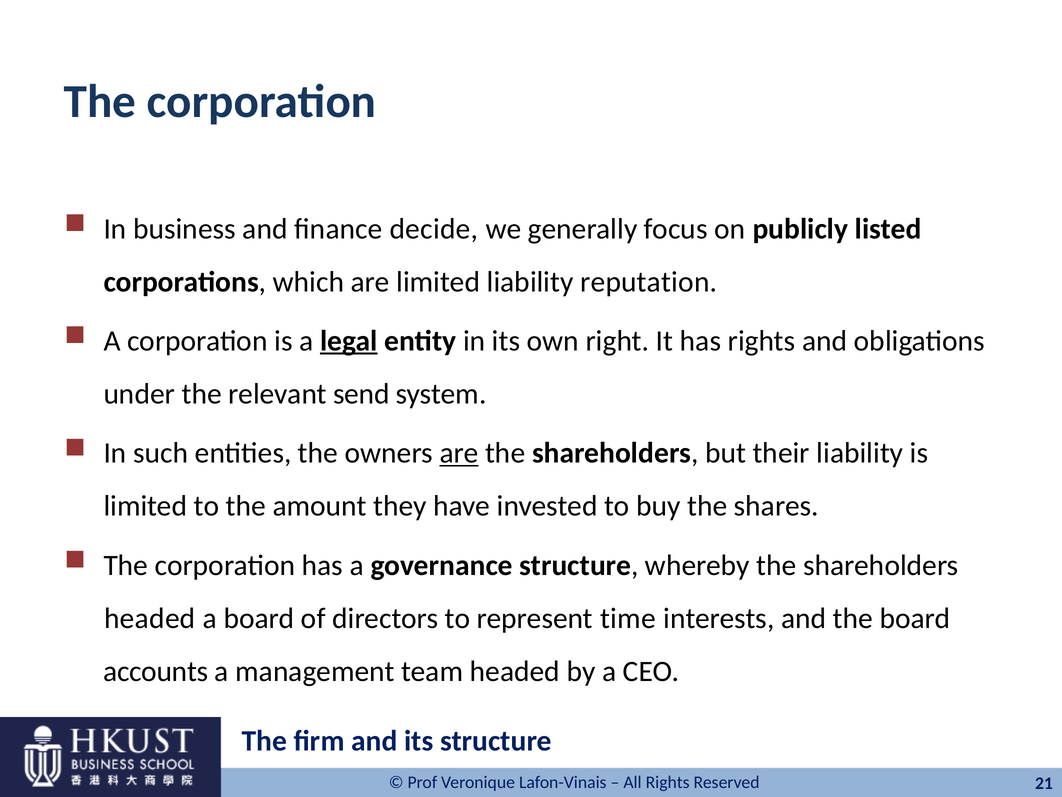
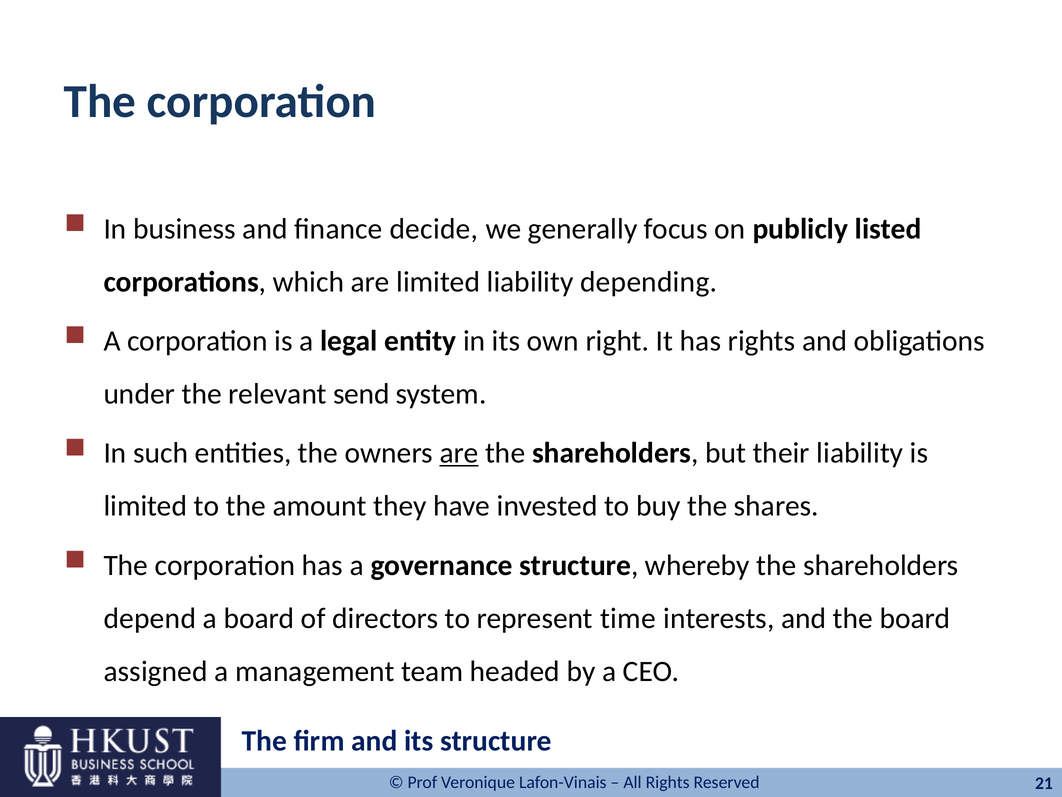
reputation: reputation -> depending
legal underline: present -> none
headed at (150, 618): headed -> depend
accounts: accounts -> assigned
